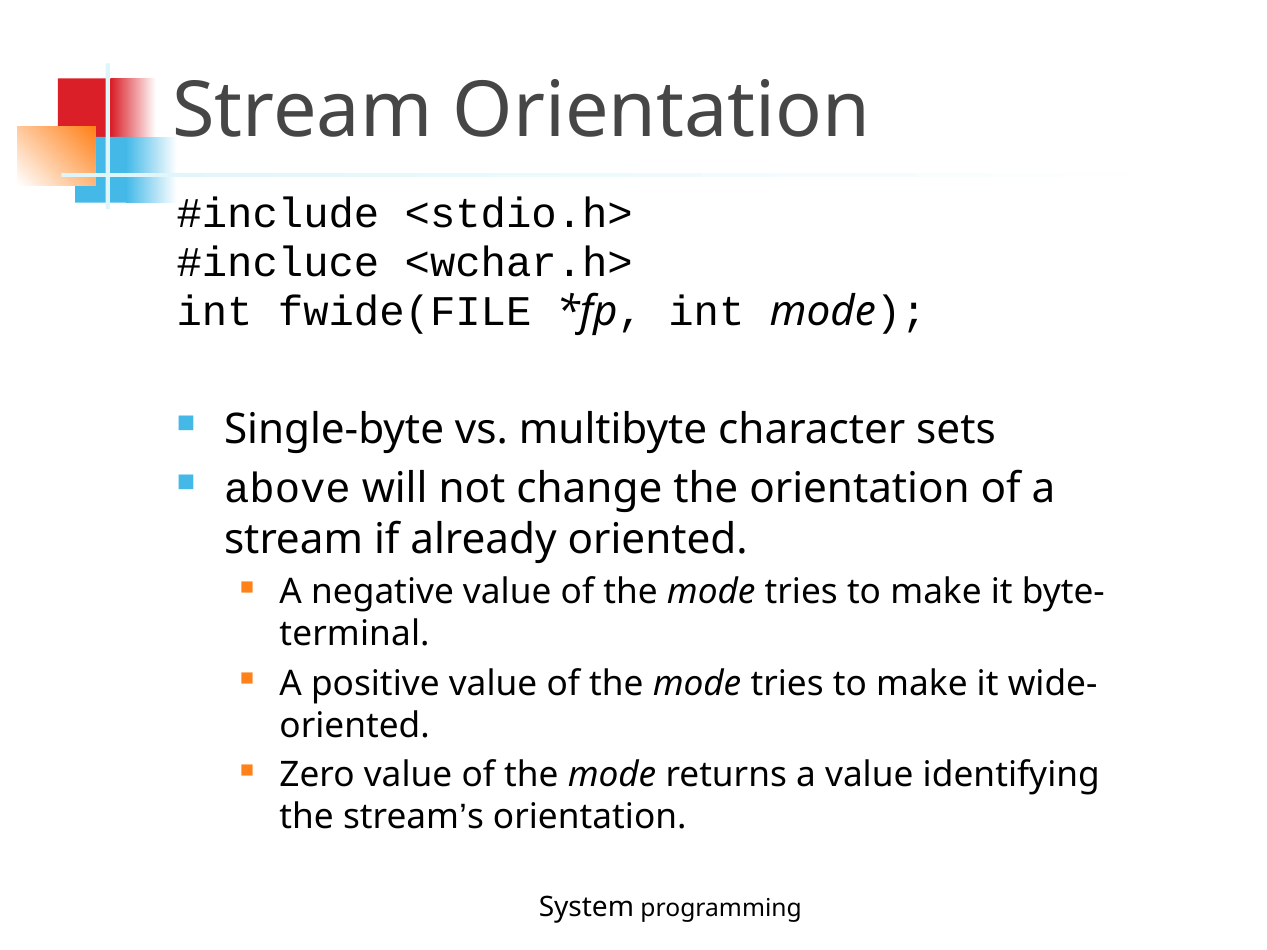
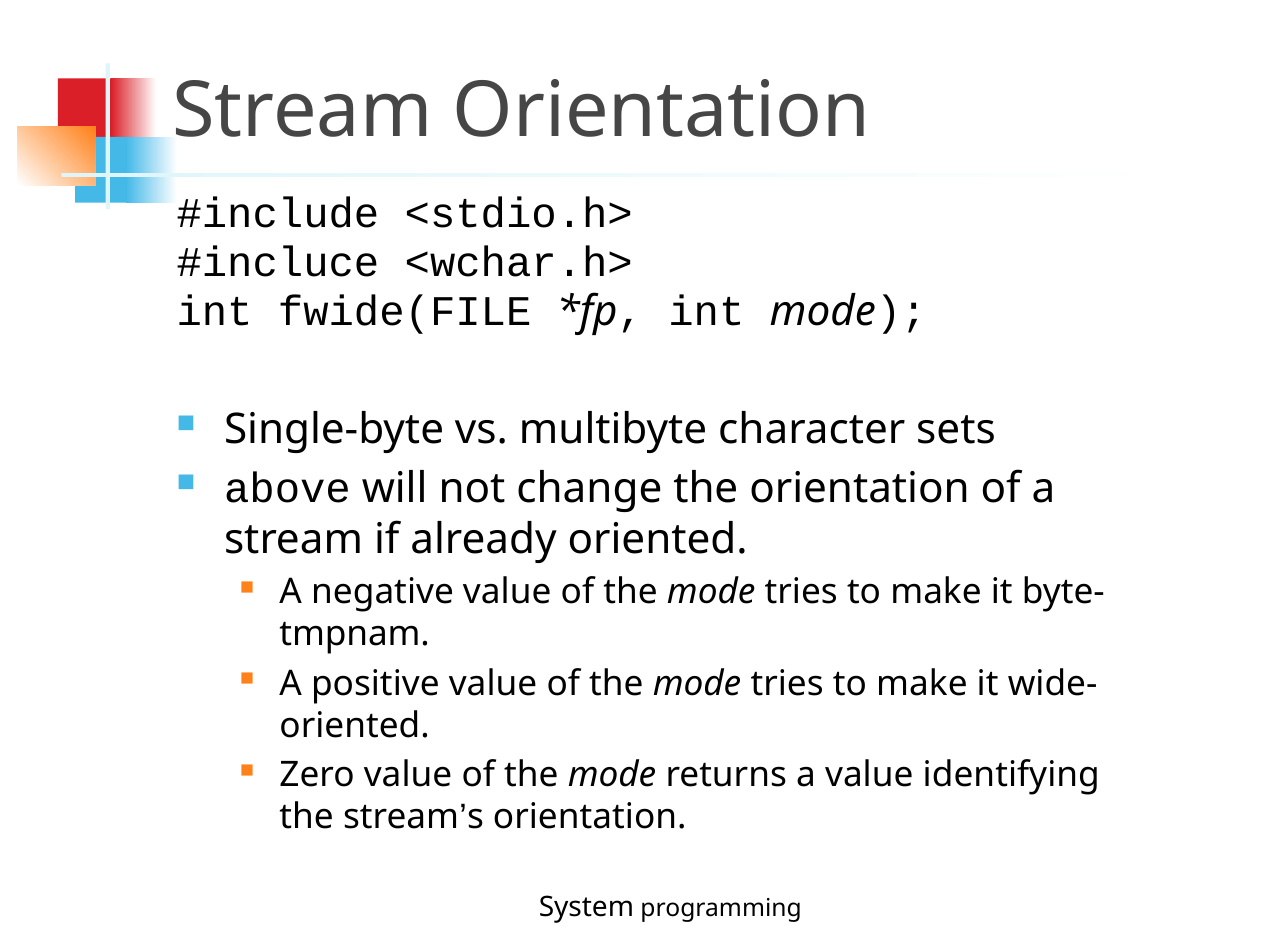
terminal: terminal -> tmpnam
